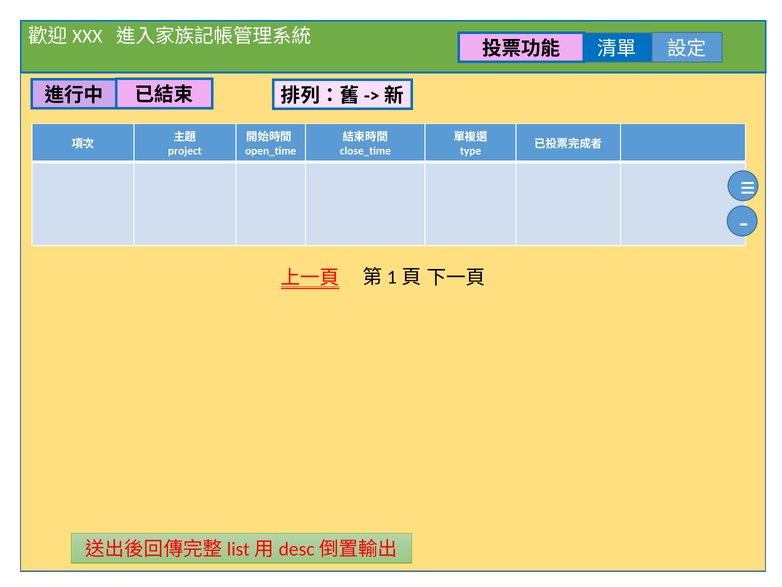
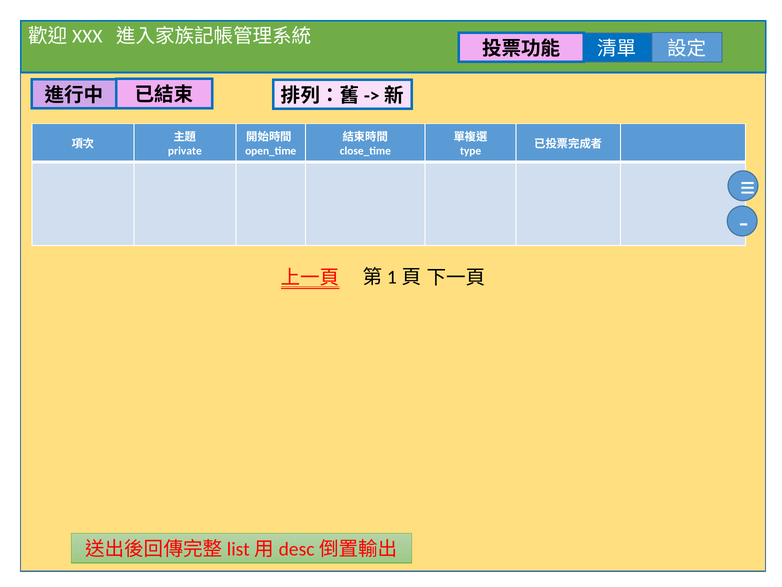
project: project -> private
